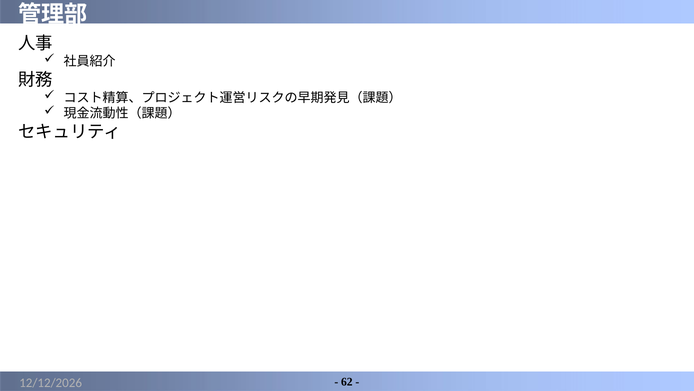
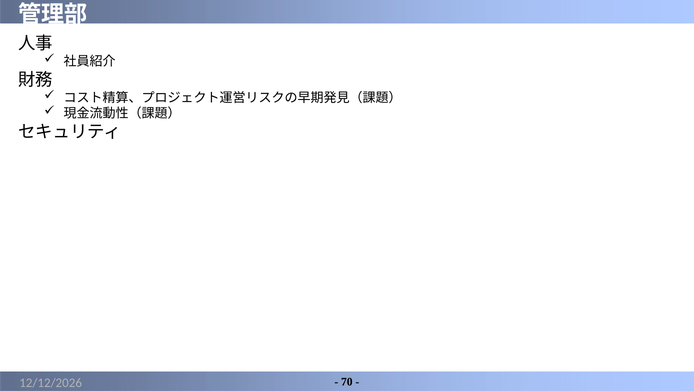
62: 62 -> 70
